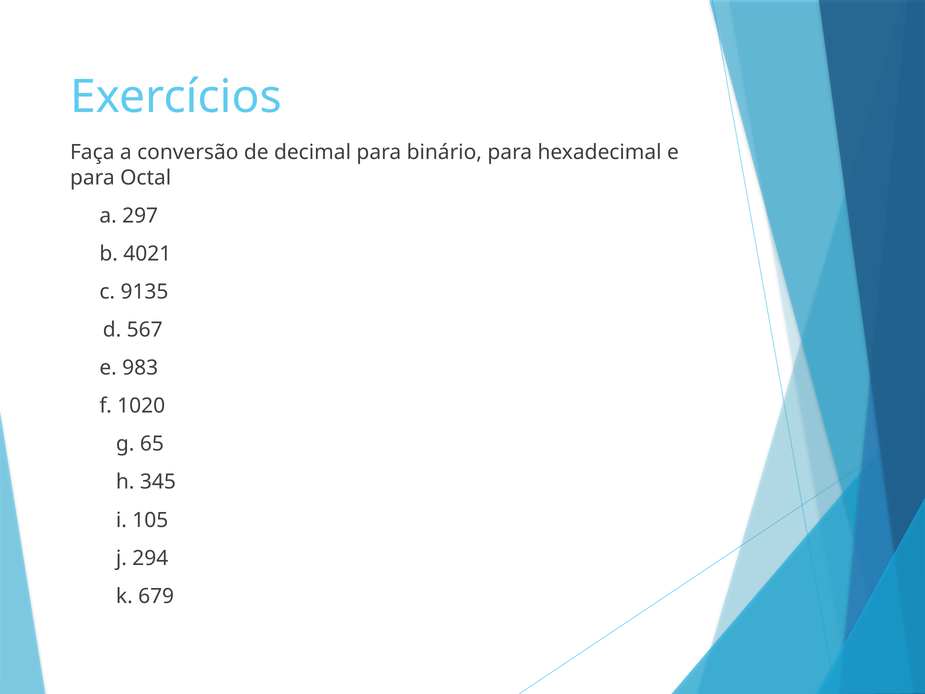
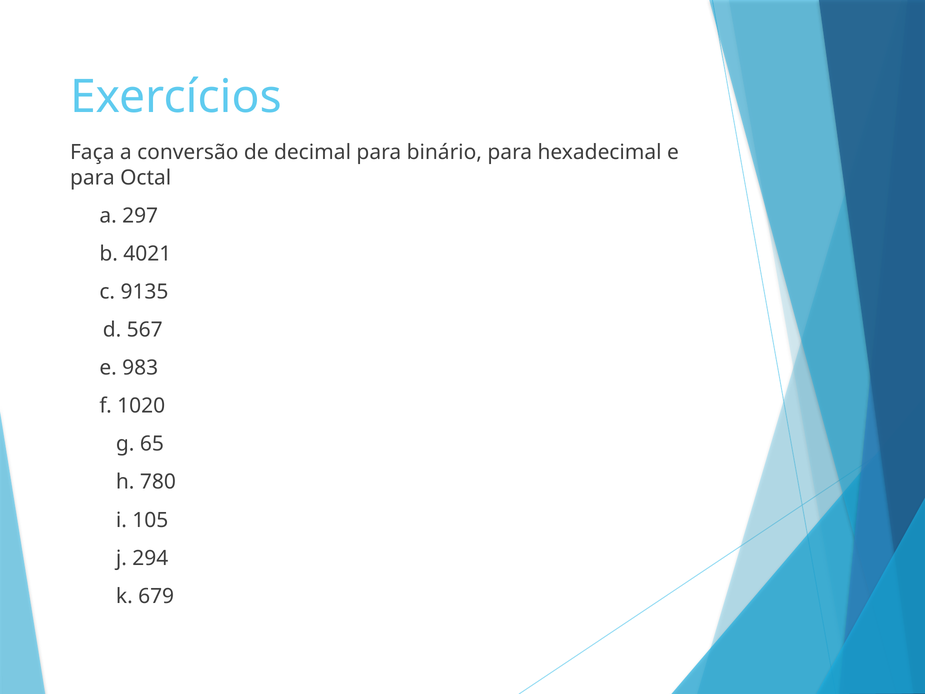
345: 345 -> 780
